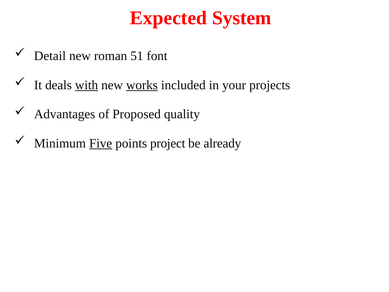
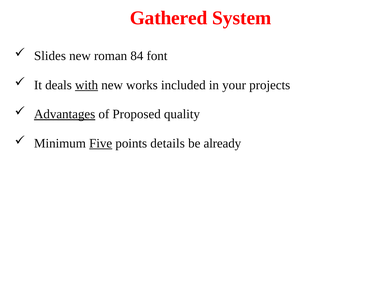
Expected: Expected -> Gathered
Detail: Detail -> Slides
51: 51 -> 84
works underline: present -> none
Advantages underline: none -> present
project: project -> details
